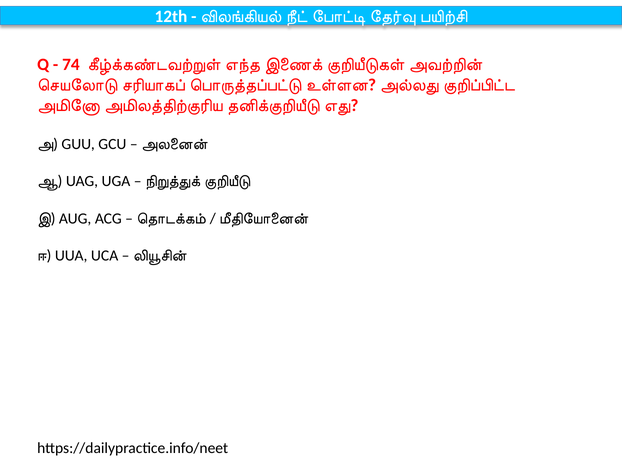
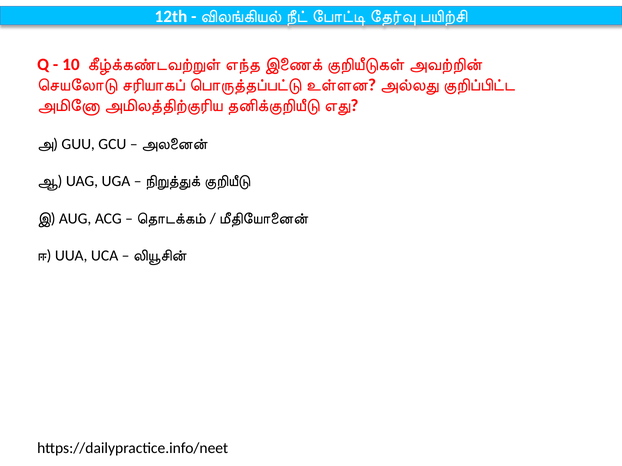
74: 74 -> 10
